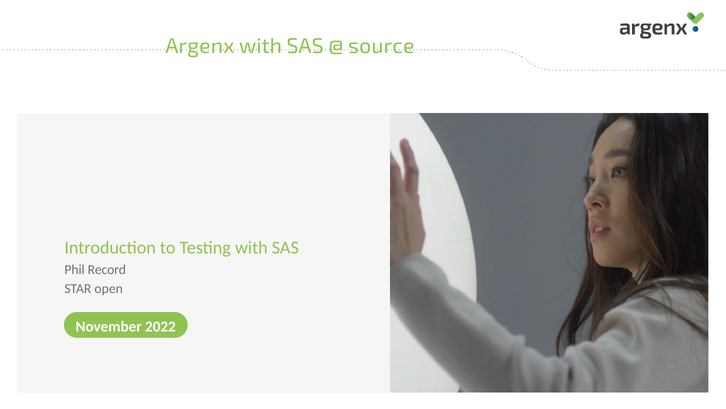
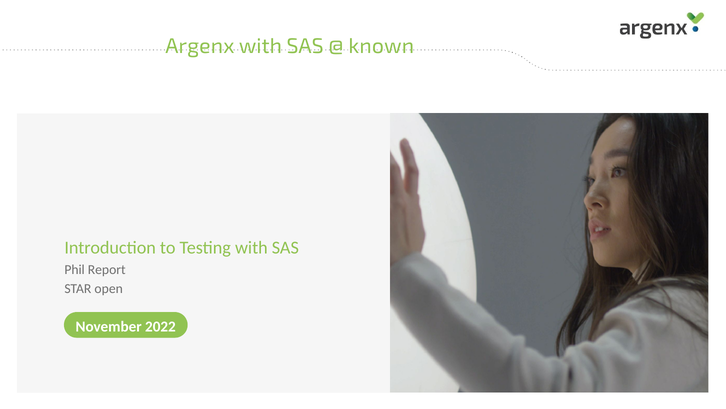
source: source -> known
Record: Record -> Report
